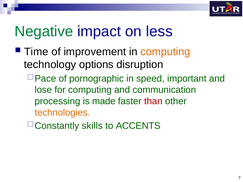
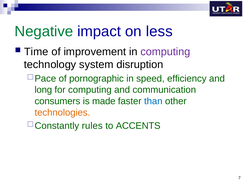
computing at (165, 52) colour: orange -> purple
options: options -> system
important: important -> efficiency
lose: lose -> long
processing: processing -> consumers
than colour: red -> blue
skills: skills -> rules
